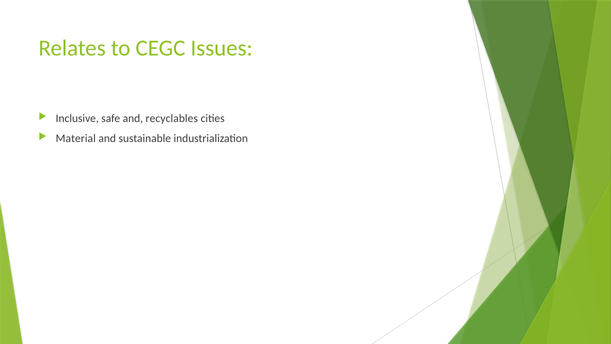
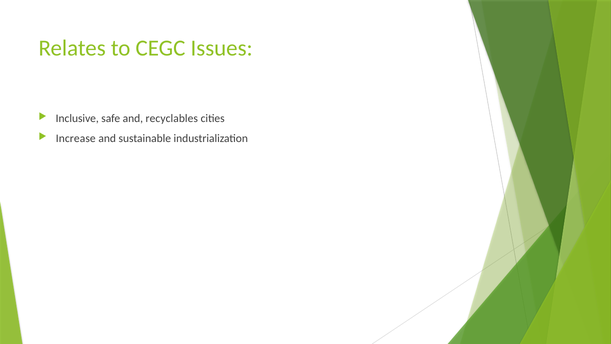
Material: Material -> Increase
